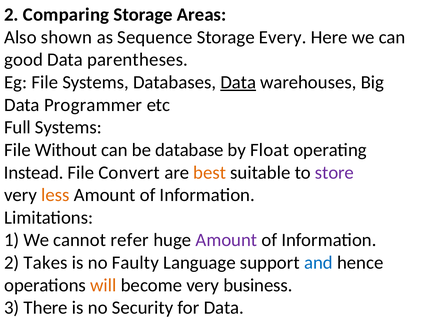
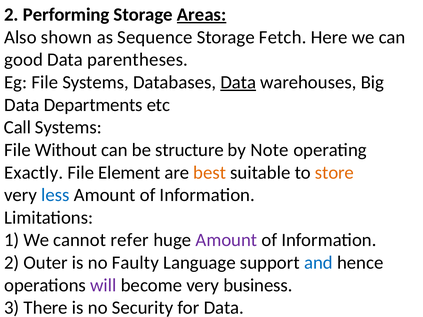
Comparing: Comparing -> Performing
Areas underline: none -> present
Every: Every -> Fetch
Programmer: Programmer -> Departments
Full: Full -> Call
database: database -> structure
Float: Float -> Note
Instead: Instead -> Exactly
Convert: Convert -> Element
store colour: purple -> orange
less colour: orange -> blue
Takes: Takes -> Outer
will colour: orange -> purple
